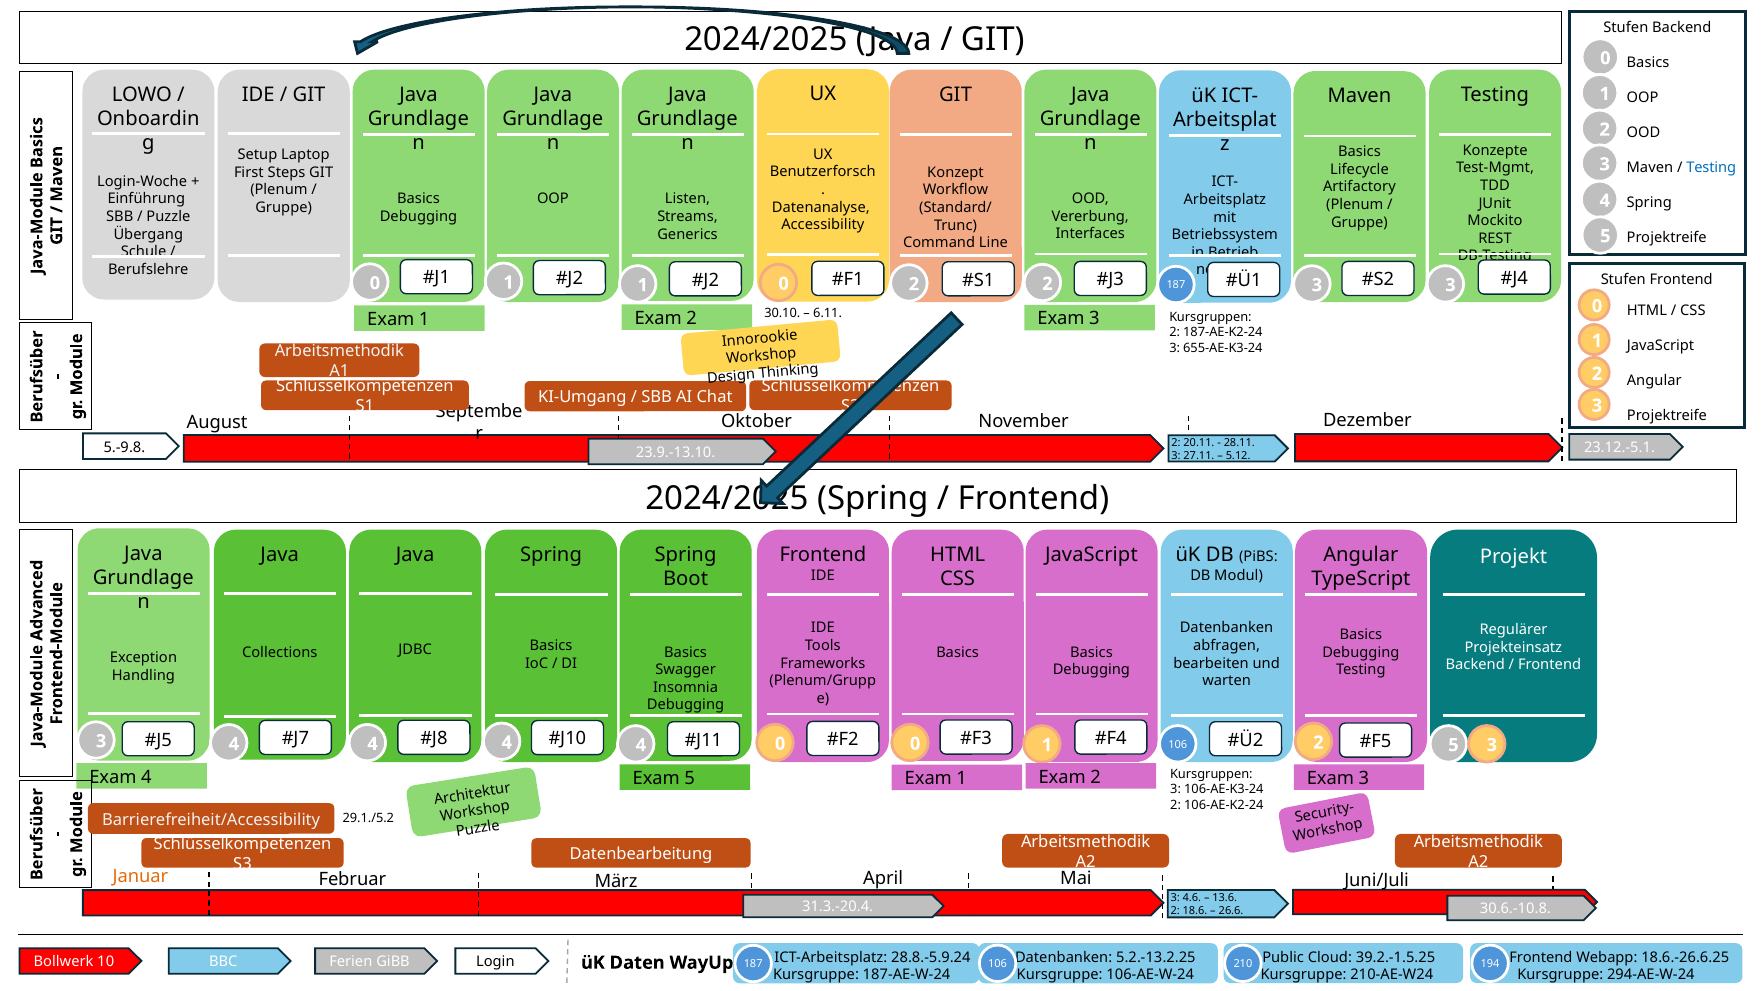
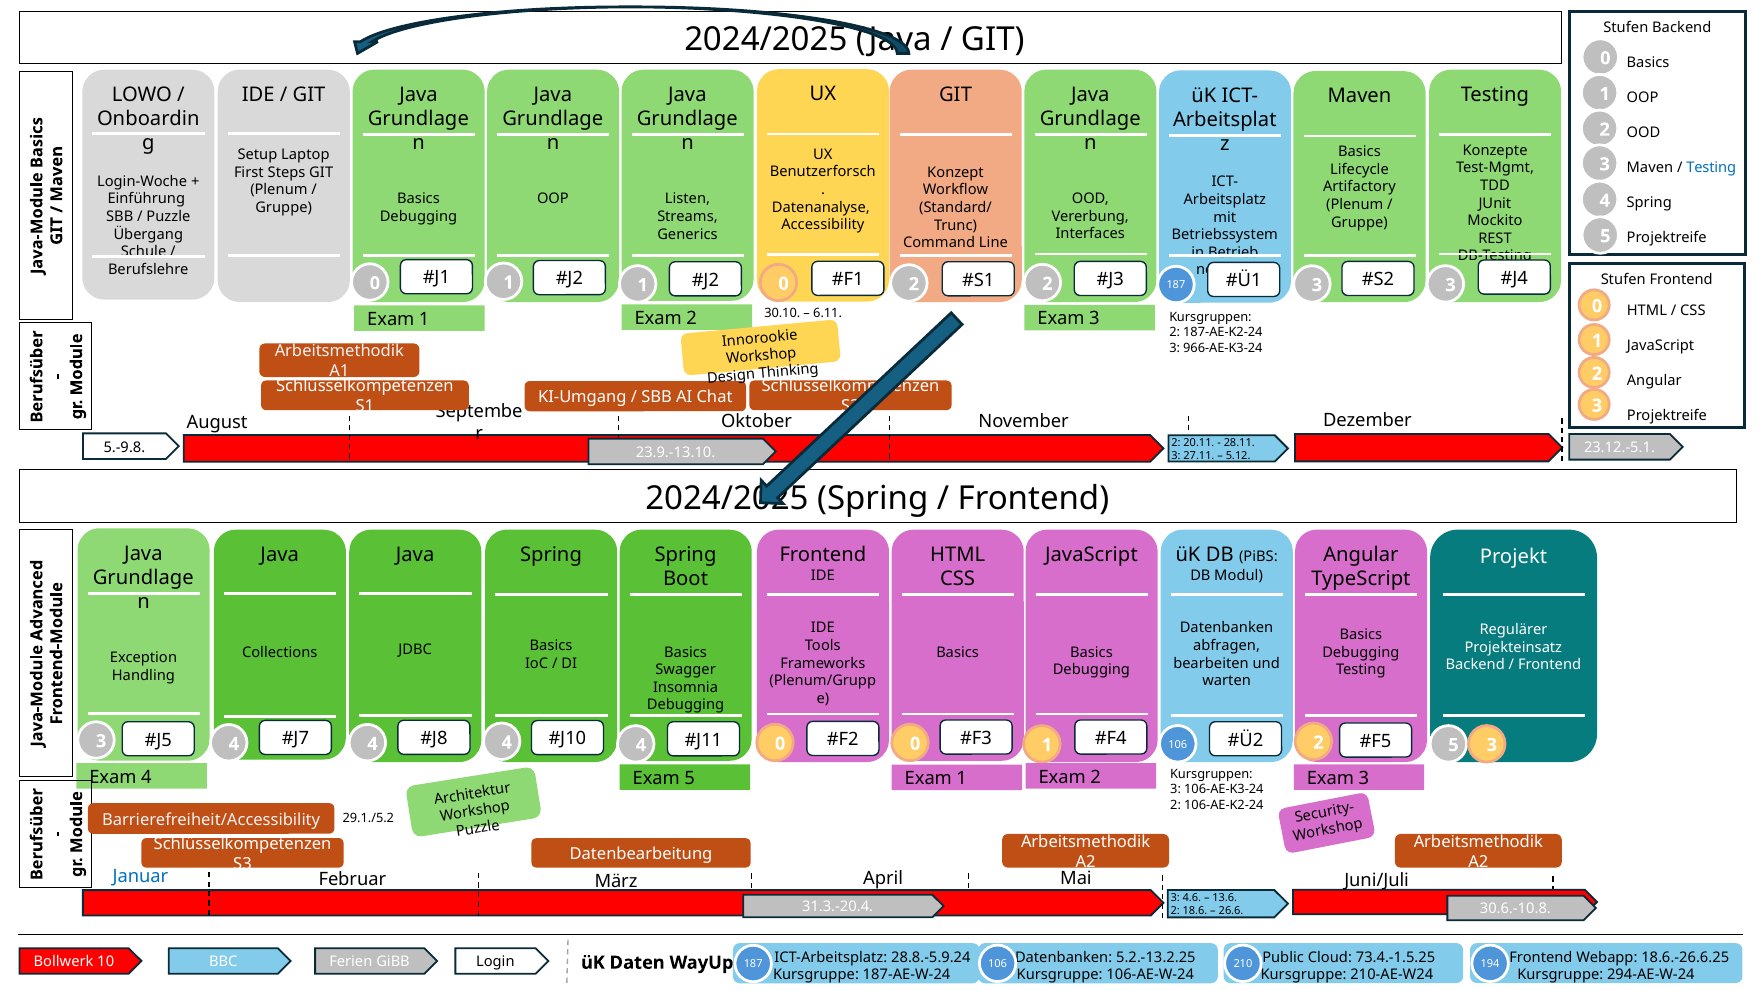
655-AE-K3-24: 655-AE-K3-24 -> 966-AE-K3-24
Januar colour: orange -> blue
39.2.-1.5.25: 39.2.-1.5.25 -> 73.4.-1.5.25
